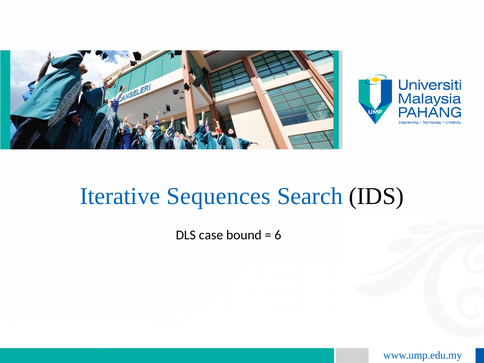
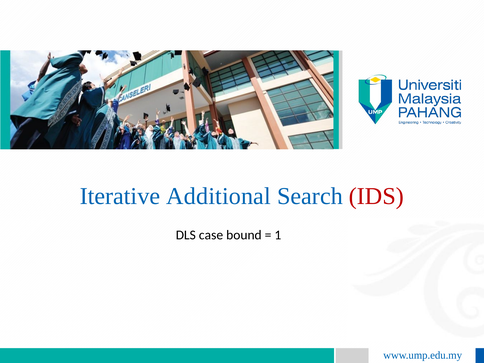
Sequences: Sequences -> Additional
IDS colour: black -> red
6: 6 -> 1
